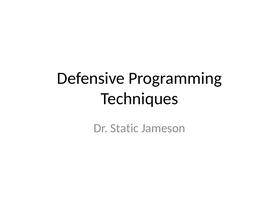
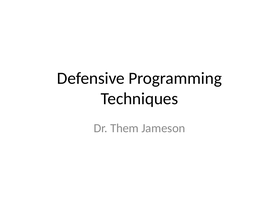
Static: Static -> Them
